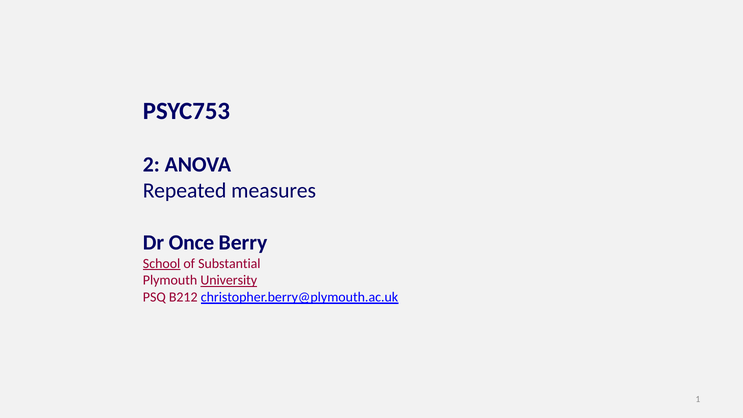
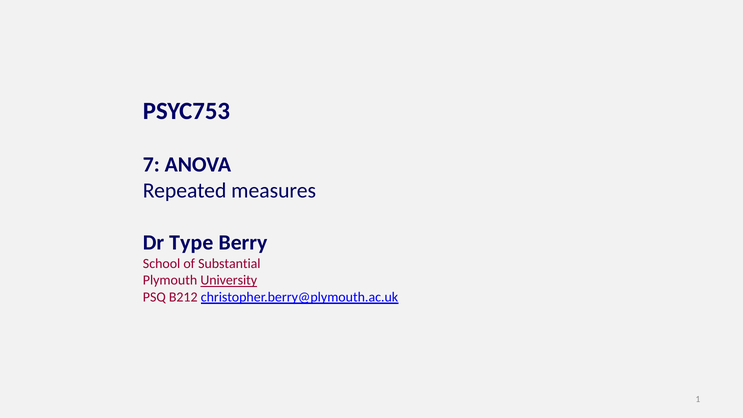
2: 2 -> 7
Once: Once -> Type
School underline: present -> none
